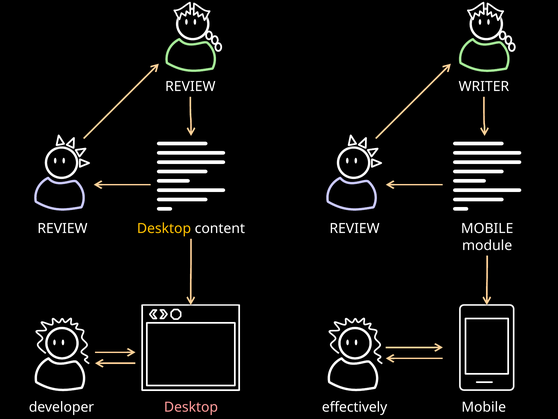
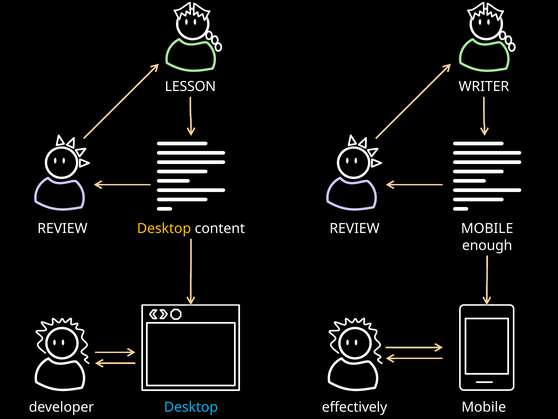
REVIEW at (190, 87): REVIEW -> LESSON
module: module -> enough
Desktop at (191, 407) colour: pink -> light blue
